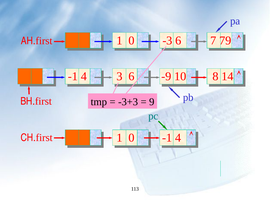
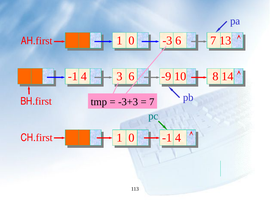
79: 79 -> 13
9 at (152, 102): 9 -> 7
